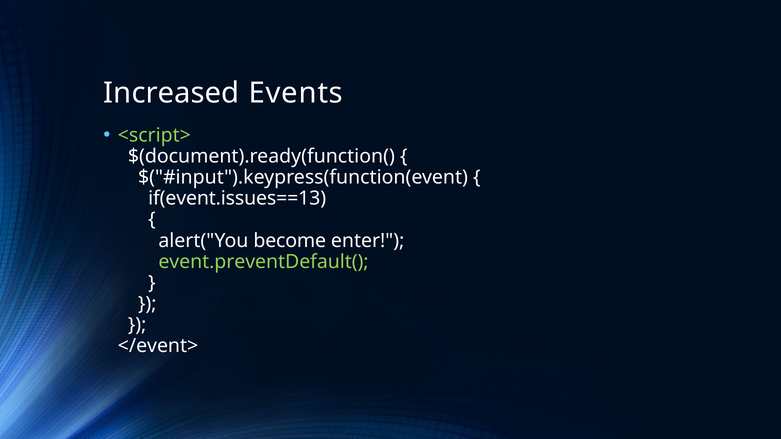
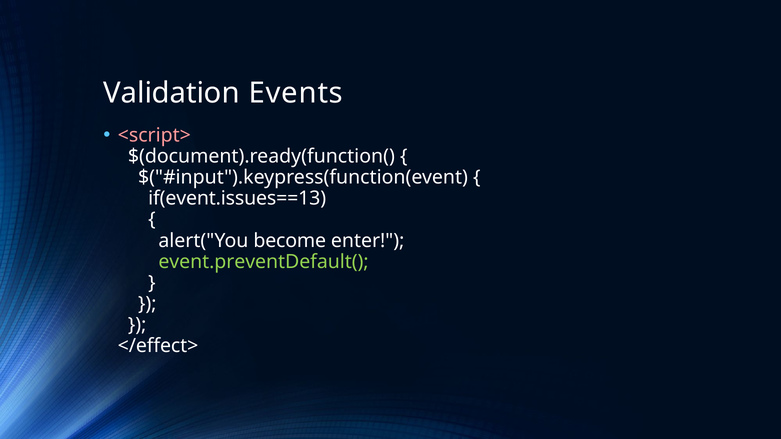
Increased: Increased -> Validation
<script> colour: light green -> pink
</event>: </event> -> </effect>
